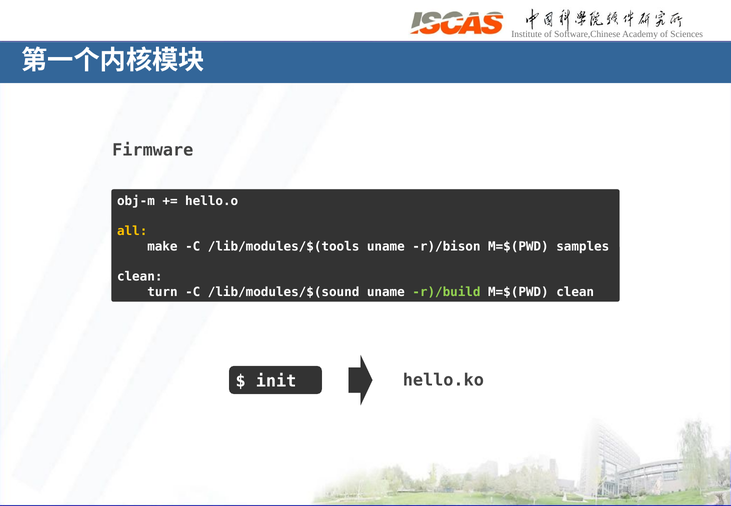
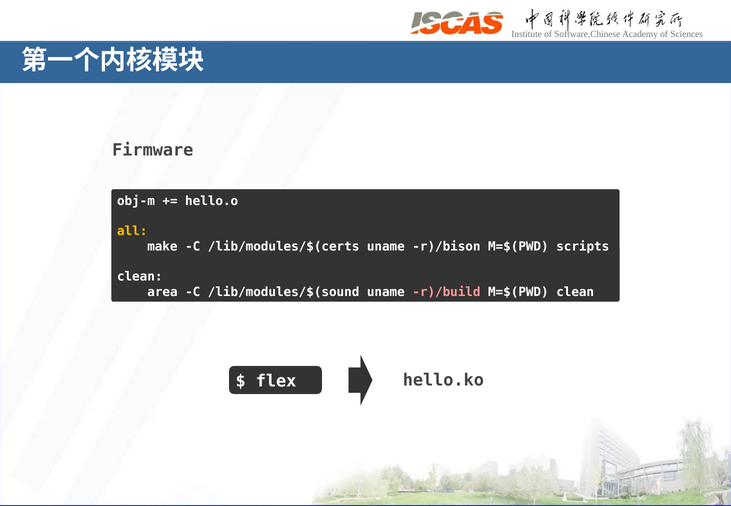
/lib/modules/$(tools: /lib/modules/$(tools -> /lib/modules/$(certs
samples: samples -> scripts
turn: turn -> area
r)/build colour: light green -> pink
init: init -> flex
